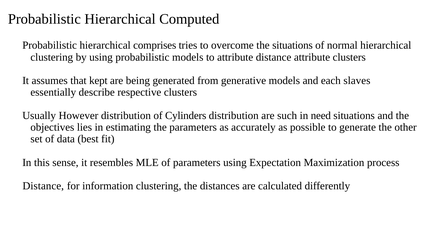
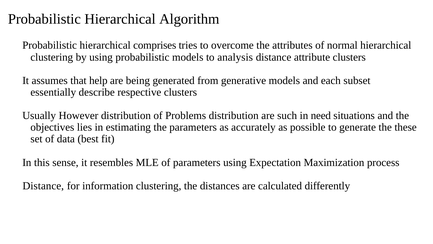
Computed: Computed -> Algorithm
the situations: situations -> attributes
to attribute: attribute -> analysis
kept: kept -> help
slaves: slaves -> subset
Cylinders: Cylinders -> Problems
other: other -> these
